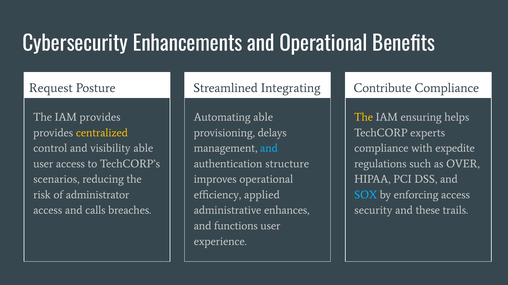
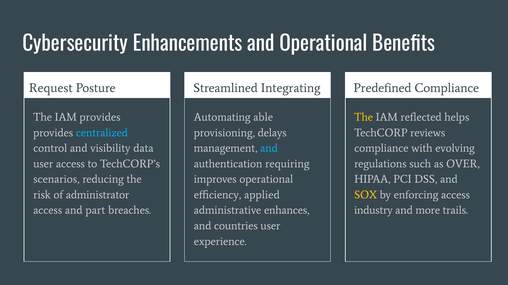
Contribute: Contribute -> Predefined
ensuring: ensuring -> reflected
centralized colour: yellow -> light blue
experts: experts -> reviews
visibility able: able -> data
expedite: expedite -> evolving
structure: structure -> requiring
SOX colour: light blue -> yellow
calls: calls -> part
security: security -> industry
these: these -> more
functions: functions -> countries
